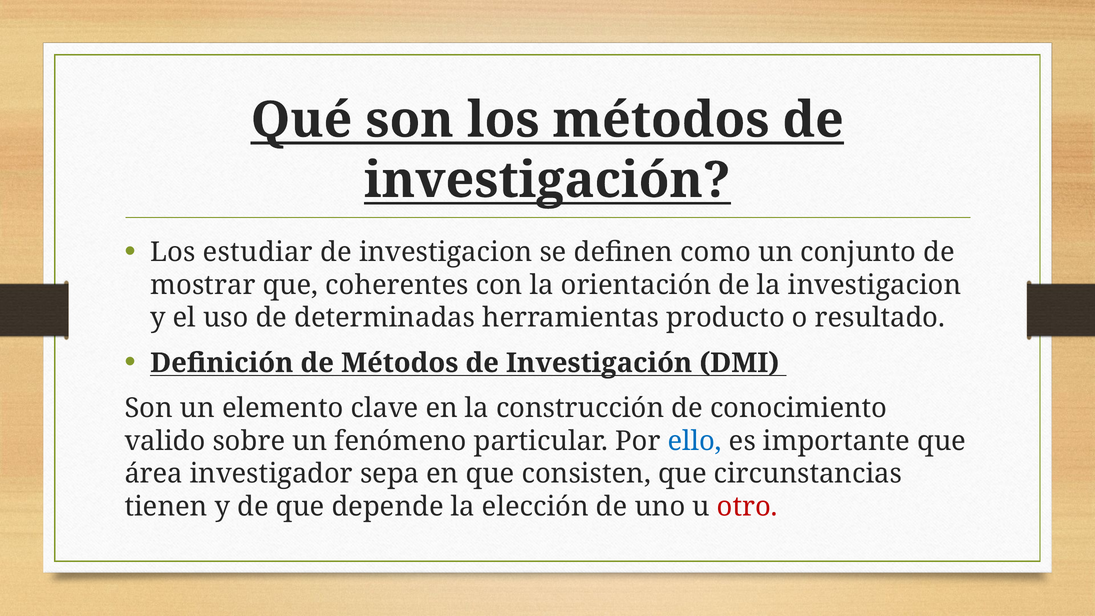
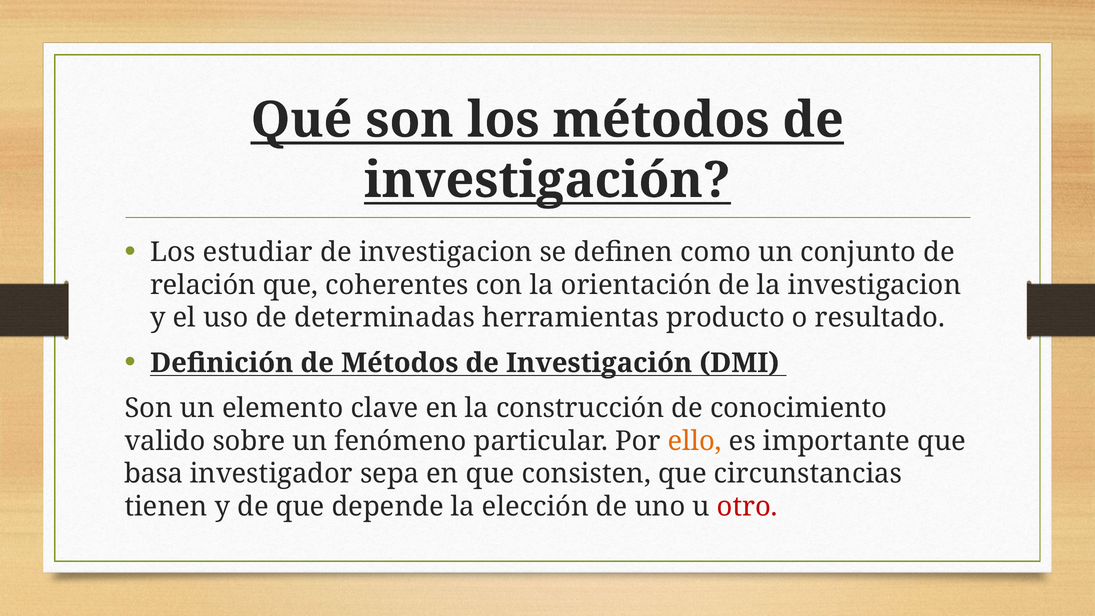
mostrar: mostrar -> relación
ello colour: blue -> orange
área: área -> basa
